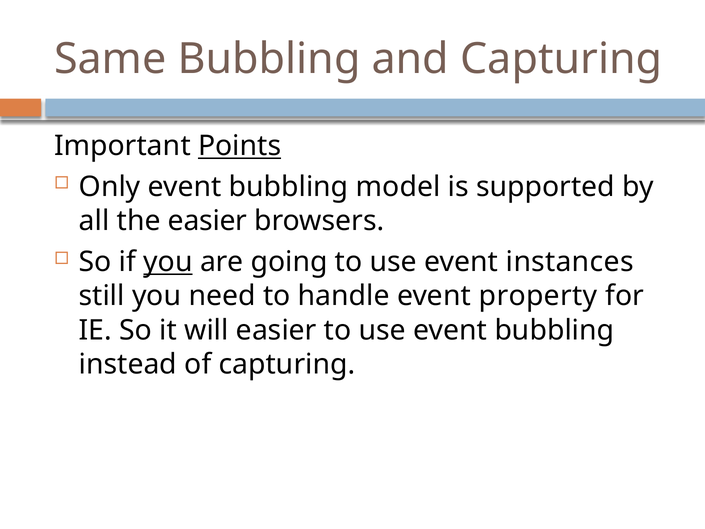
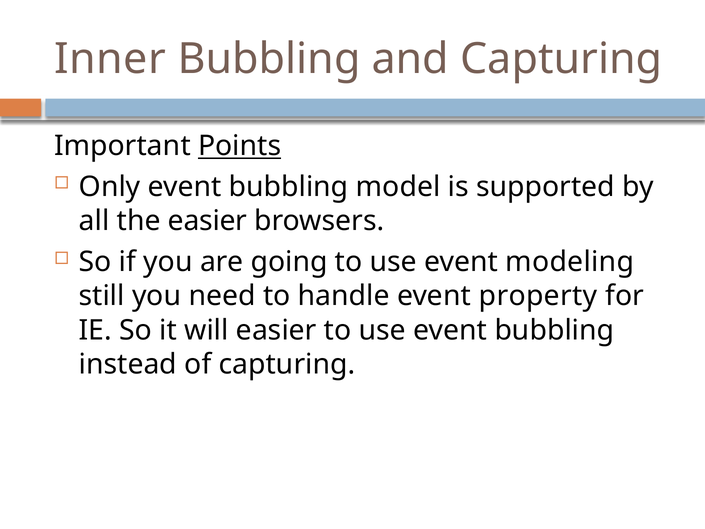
Same: Same -> Inner
you at (168, 262) underline: present -> none
instances: instances -> modeling
